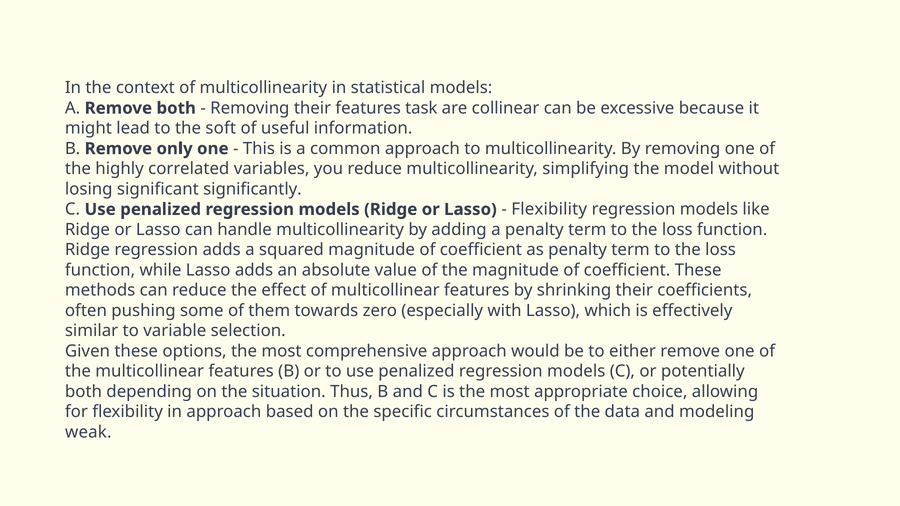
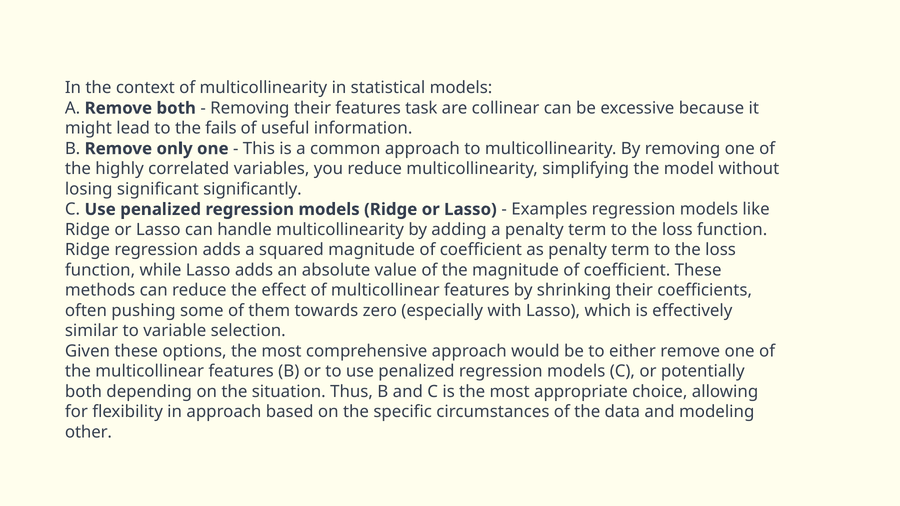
soft: soft -> fails
Flexibility at (549, 209): Flexibility -> Examples
weak: weak -> other
